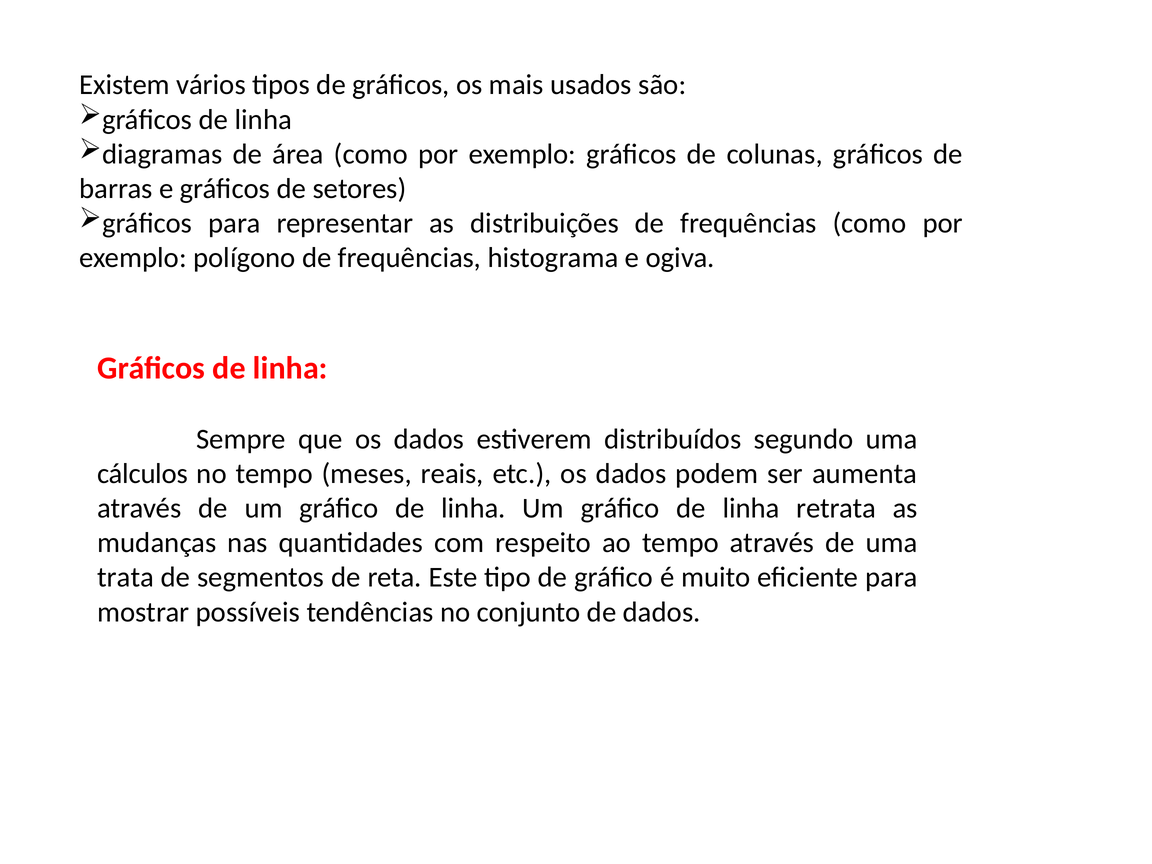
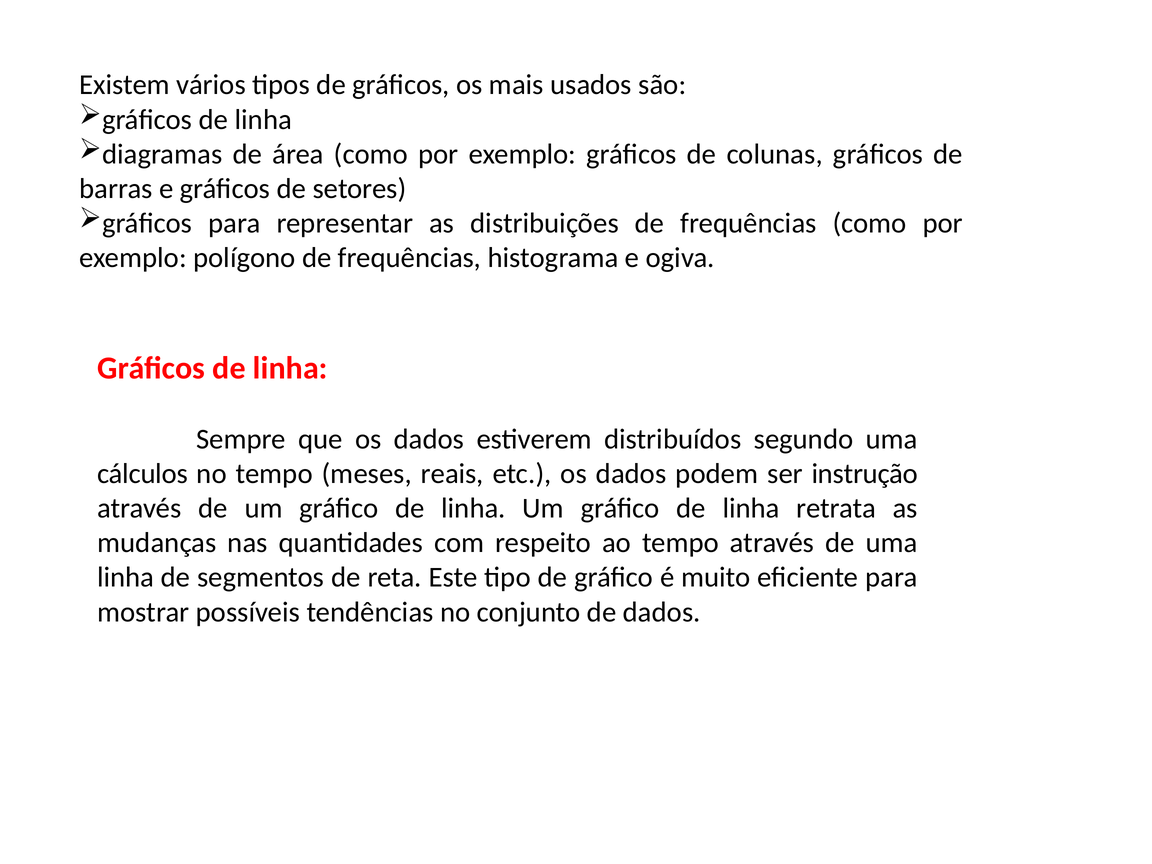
aumenta: aumenta -> instrução
trata at (126, 577): trata -> linha
